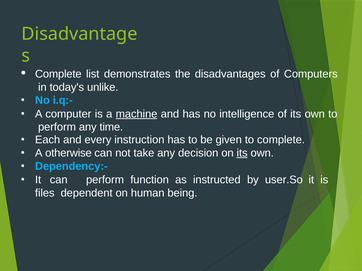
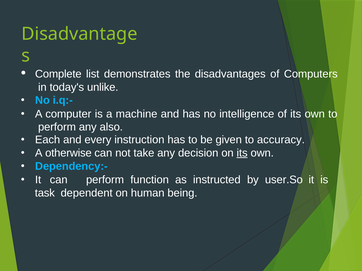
machine underline: present -> none
time: time -> also
to complete: complete -> accuracy
files: files -> task
